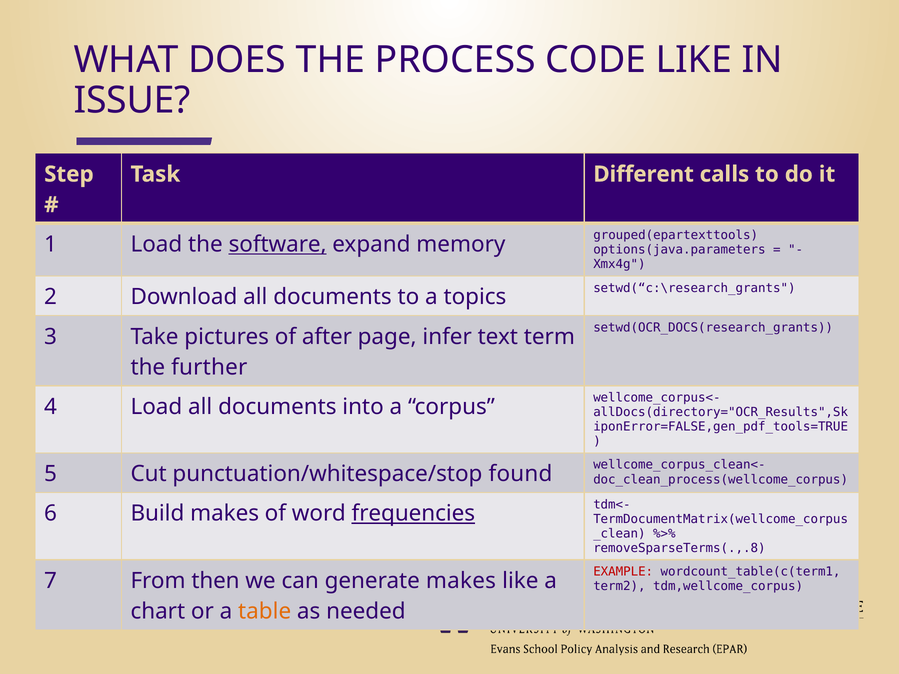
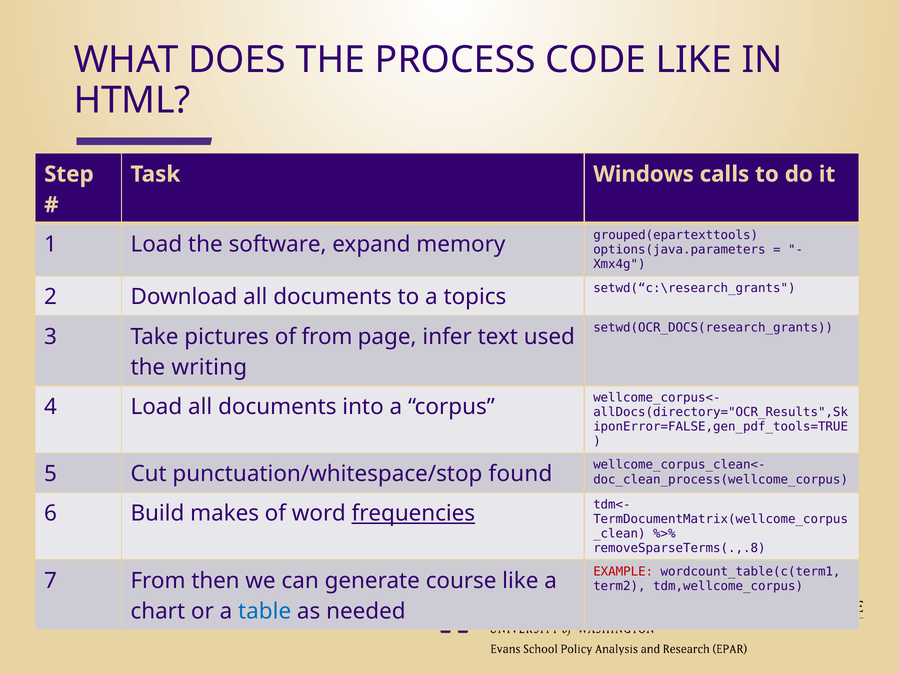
ISSUE: ISSUE -> HTML
Different: Different -> Windows
software underline: present -> none
of after: after -> from
term: term -> used
further: further -> writing
generate makes: makes -> course
table colour: orange -> blue
